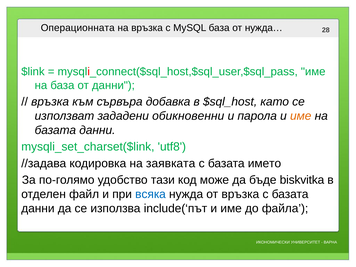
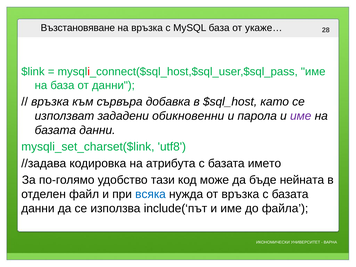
Операционната: Операционната -> Възстановяване
нужда…: нужда… -> укаже…
име at (301, 116) colour: orange -> purple
заявката: заявката -> атрибута
biskvitka: biskvitka -> нейната
